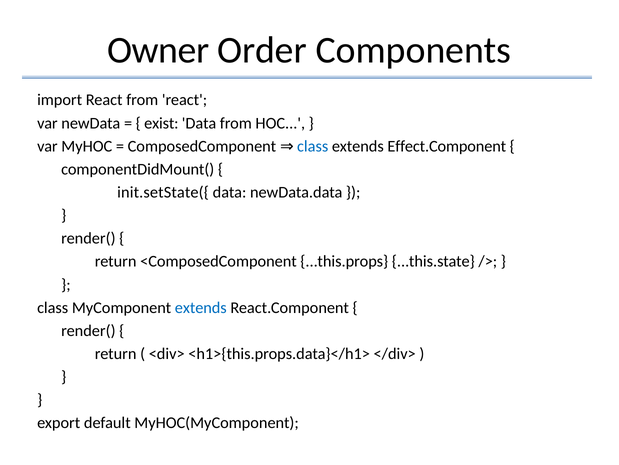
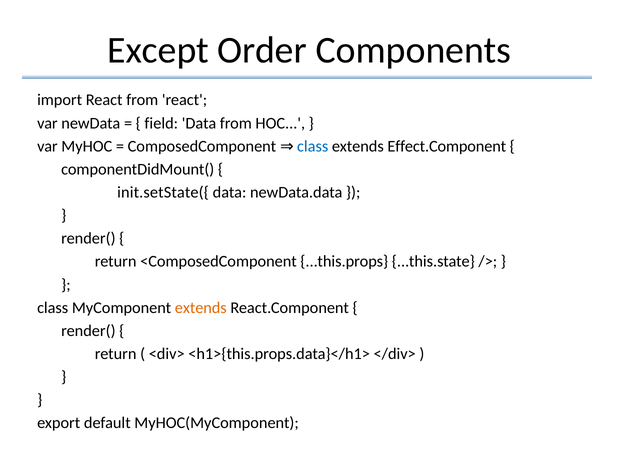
Owner: Owner -> Except
exist: exist -> field
extends at (201, 307) colour: blue -> orange
